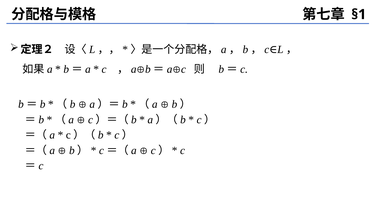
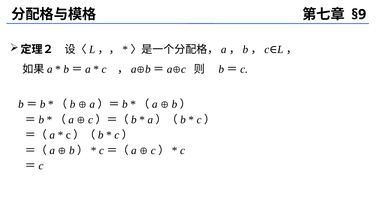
§1: §1 -> §9
